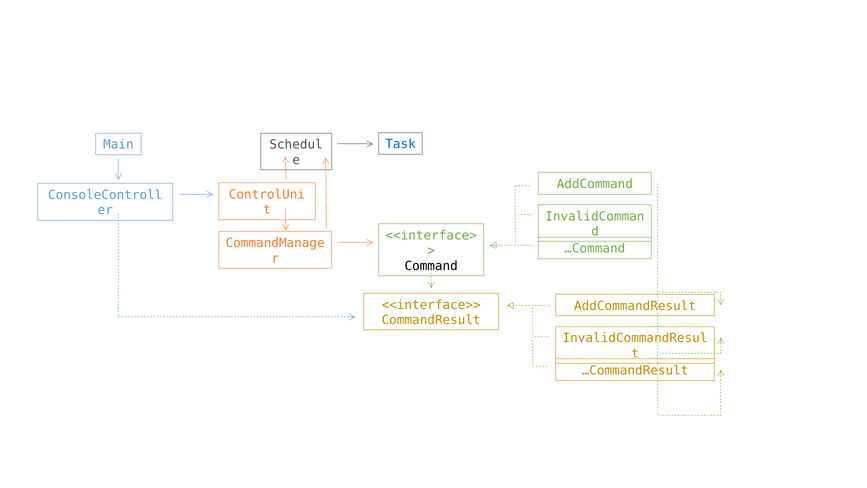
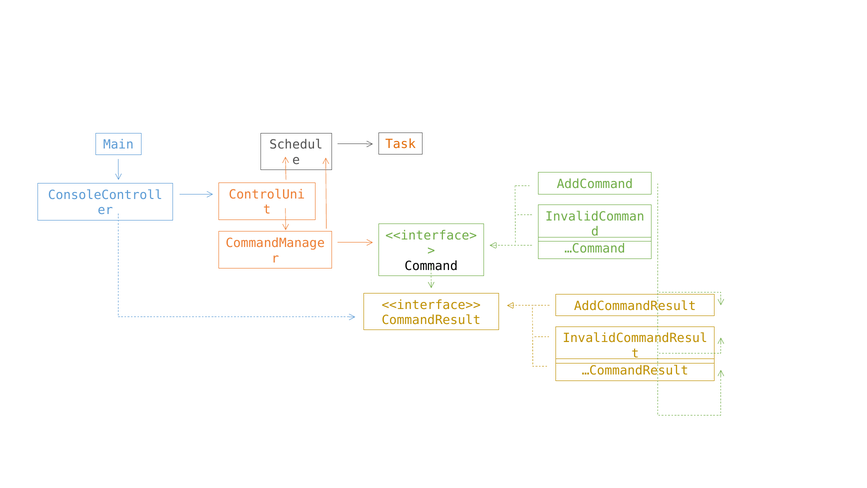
Task colour: blue -> orange
